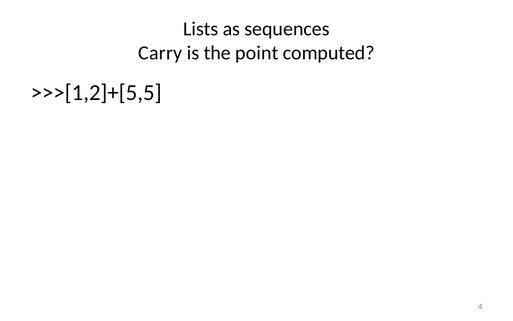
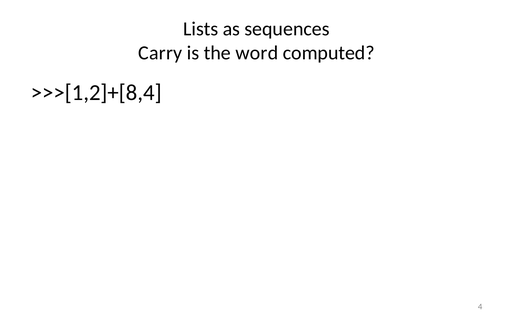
point: point -> word
>>>[1,2]+[5,5: >>>[1,2]+[5,5 -> >>>[1,2]+[8,4
